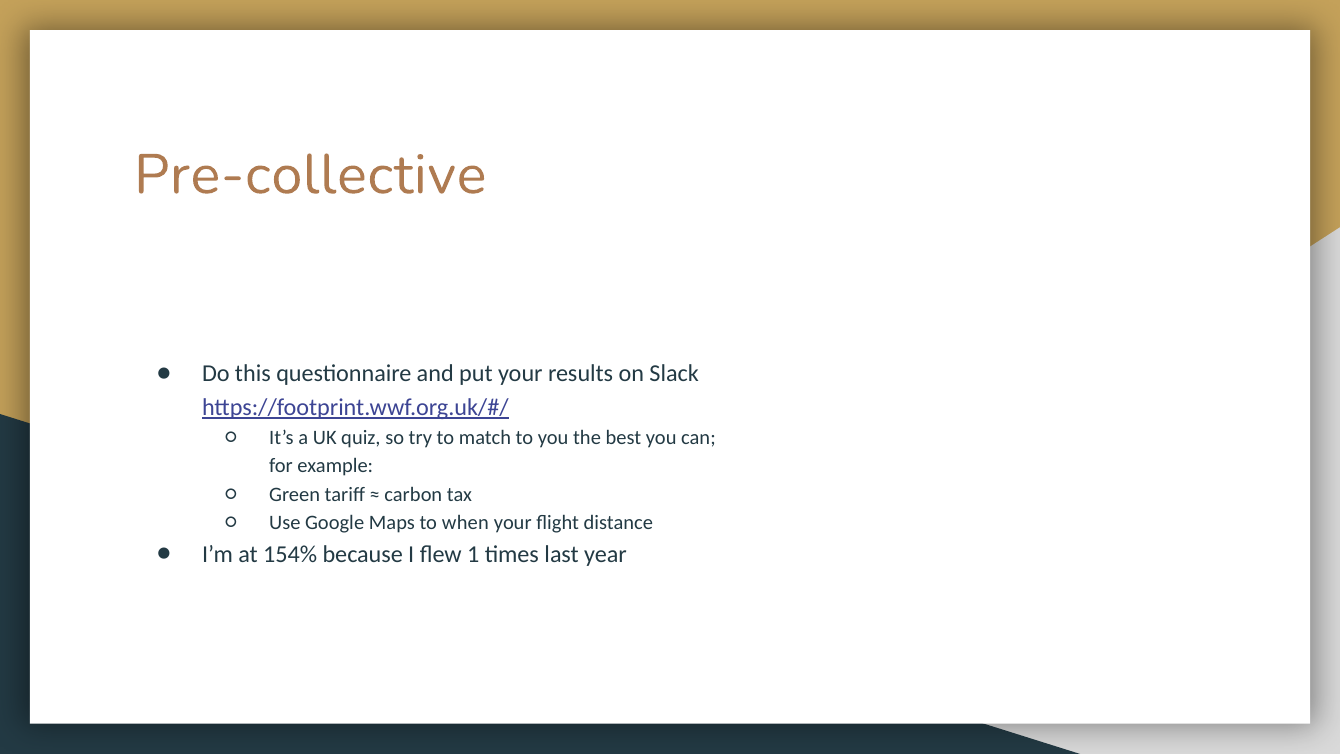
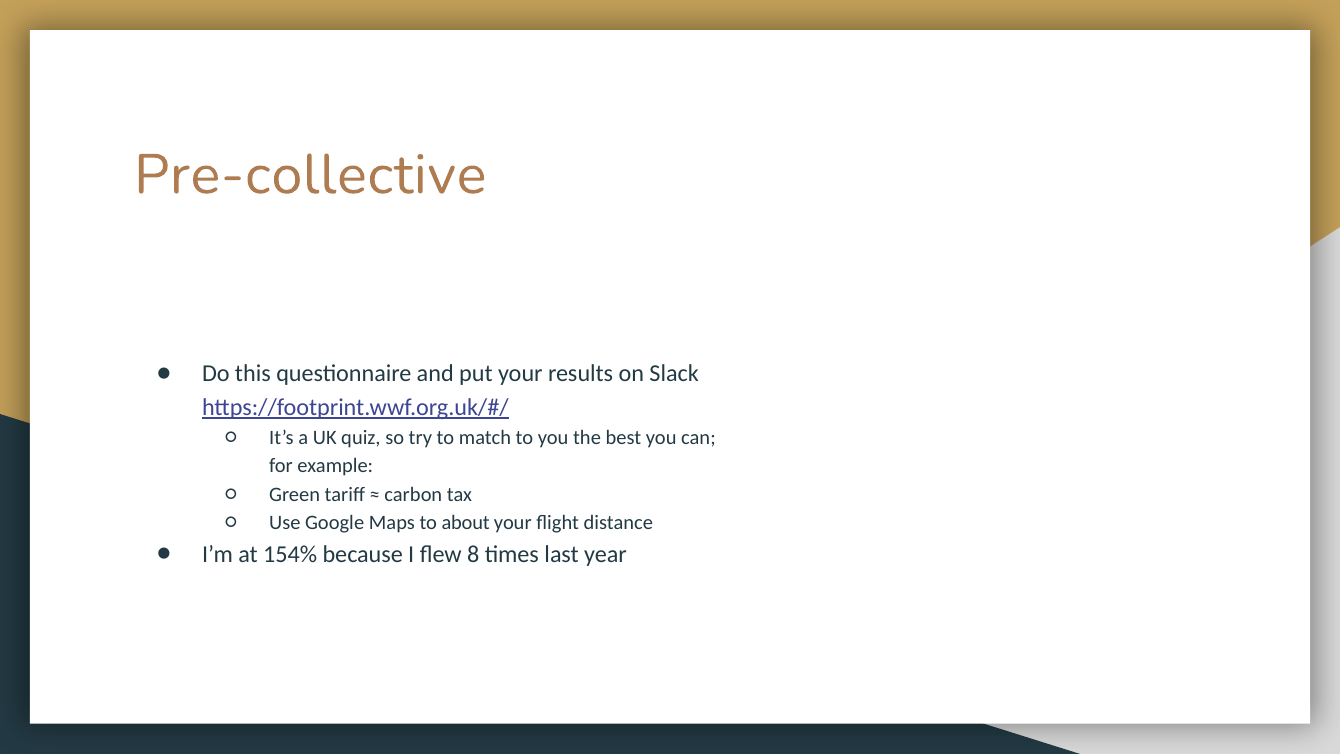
when: when -> about
1: 1 -> 8
